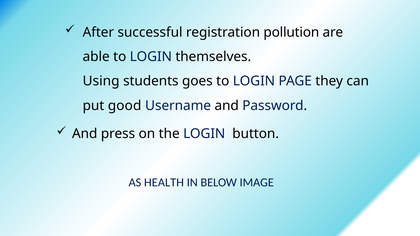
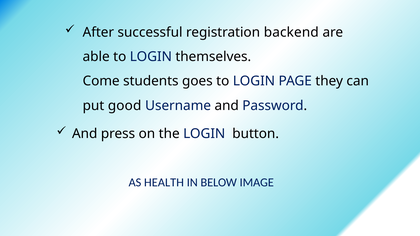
pollution: pollution -> backend
Using: Using -> Come
